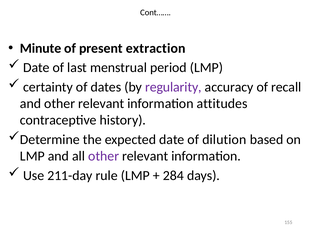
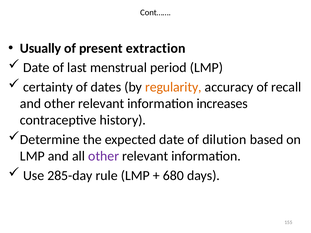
Minute: Minute -> Usually
regularity colour: purple -> orange
attitudes: attitudes -> increases
211-day: 211-day -> 285-day
284: 284 -> 680
